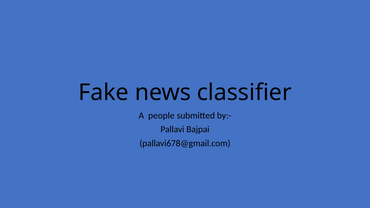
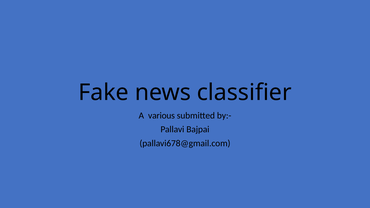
people: people -> various
